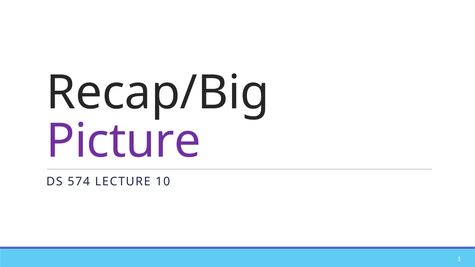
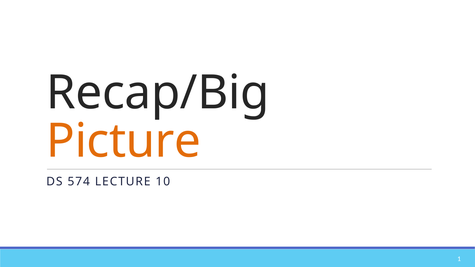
Picture colour: purple -> orange
